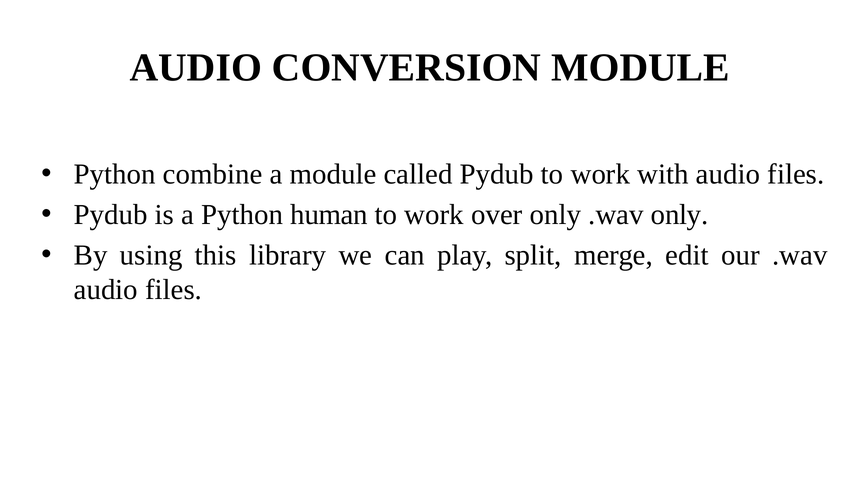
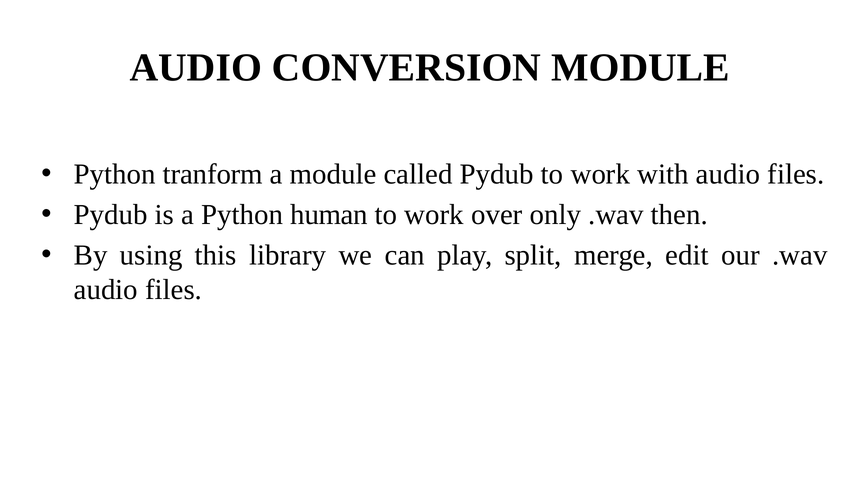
combine: combine -> tranform
.wav only: only -> then
